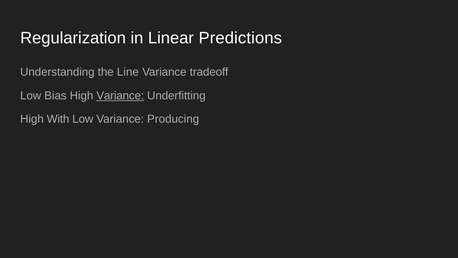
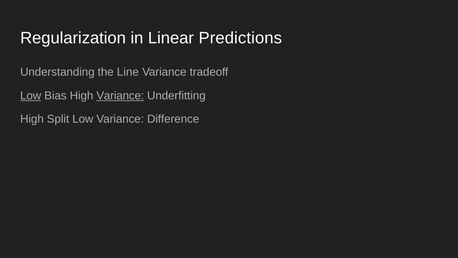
Low at (31, 95) underline: none -> present
With: With -> Split
Producing: Producing -> Difference
